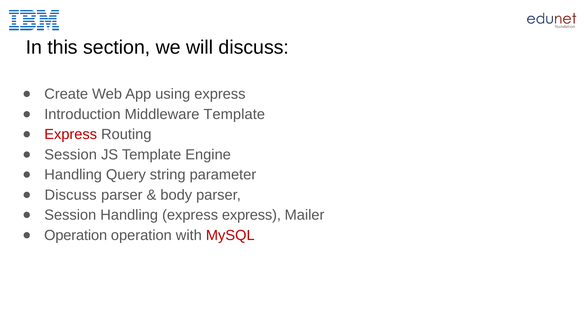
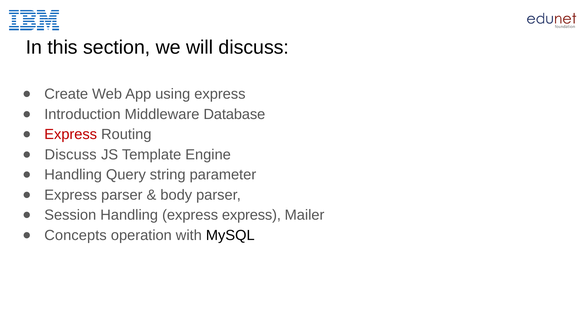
Middleware Template: Template -> Database
Session at (71, 155): Session -> Discuss
Discuss at (71, 195): Discuss -> Express
Operation at (76, 235): Operation -> Concepts
MySQL colour: red -> black
